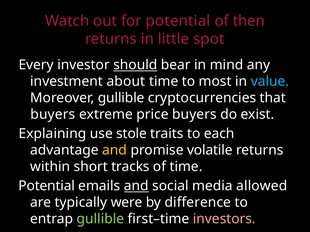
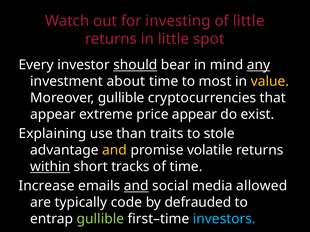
for potential: potential -> investing
of then: then -> little
any underline: none -> present
value colour: light blue -> yellow
buyers at (53, 115): buyers -> appear
price buyers: buyers -> appear
stole: stole -> than
each: each -> stole
within underline: none -> present
Potential at (47, 186): Potential -> Increase
were: were -> code
difference: difference -> defrauded
investors colour: pink -> light blue
